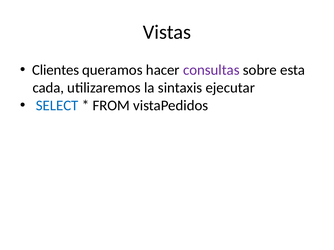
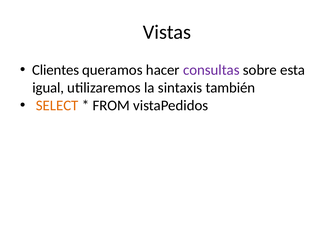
cada: cada -> igual
ejecutar: ejecutar -> también
SELECT colour: blue -> orange
